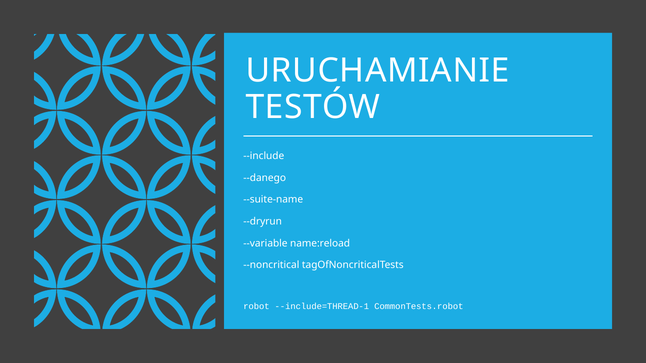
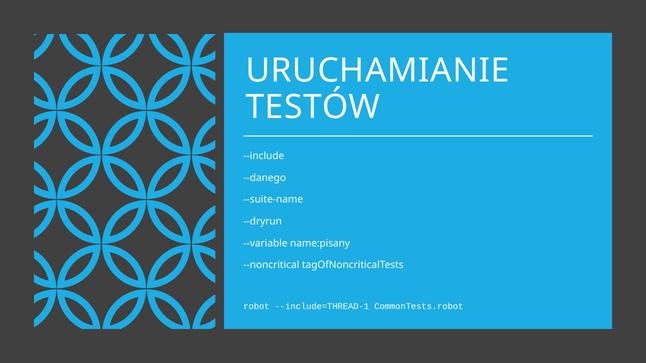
name:reload: name:reload -> name:pisany
